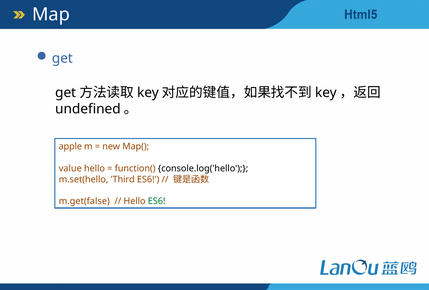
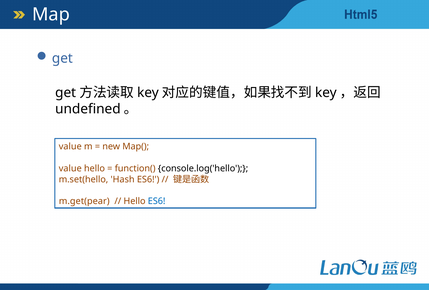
apple at (70, 146): apple -> value
Third: Third -> Hash
m.get(false: m.get(false -> m.get(pear
ES6 at (157, 201) colour: green -> blue
